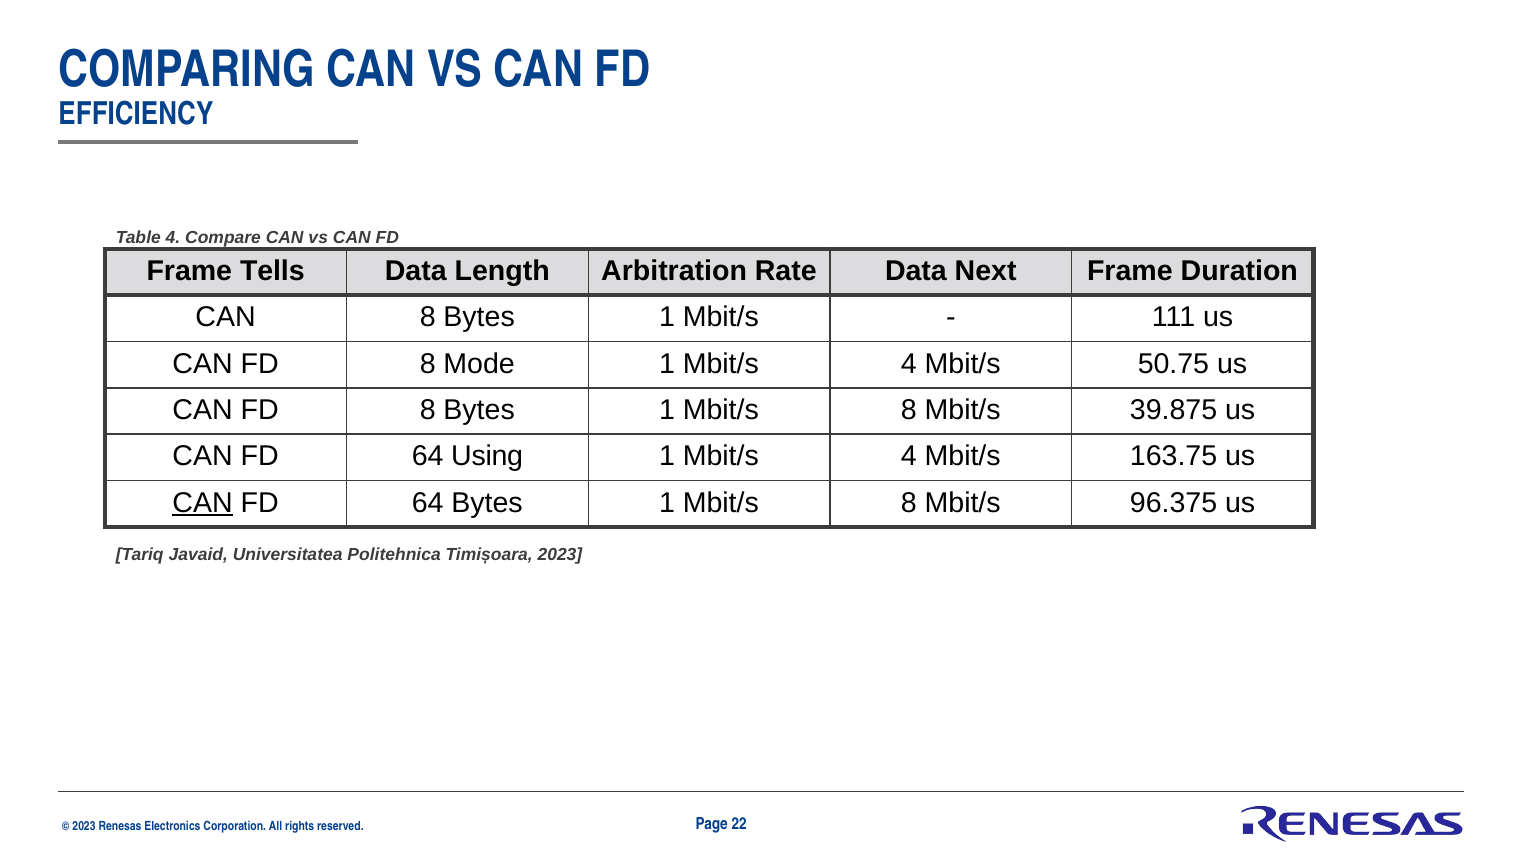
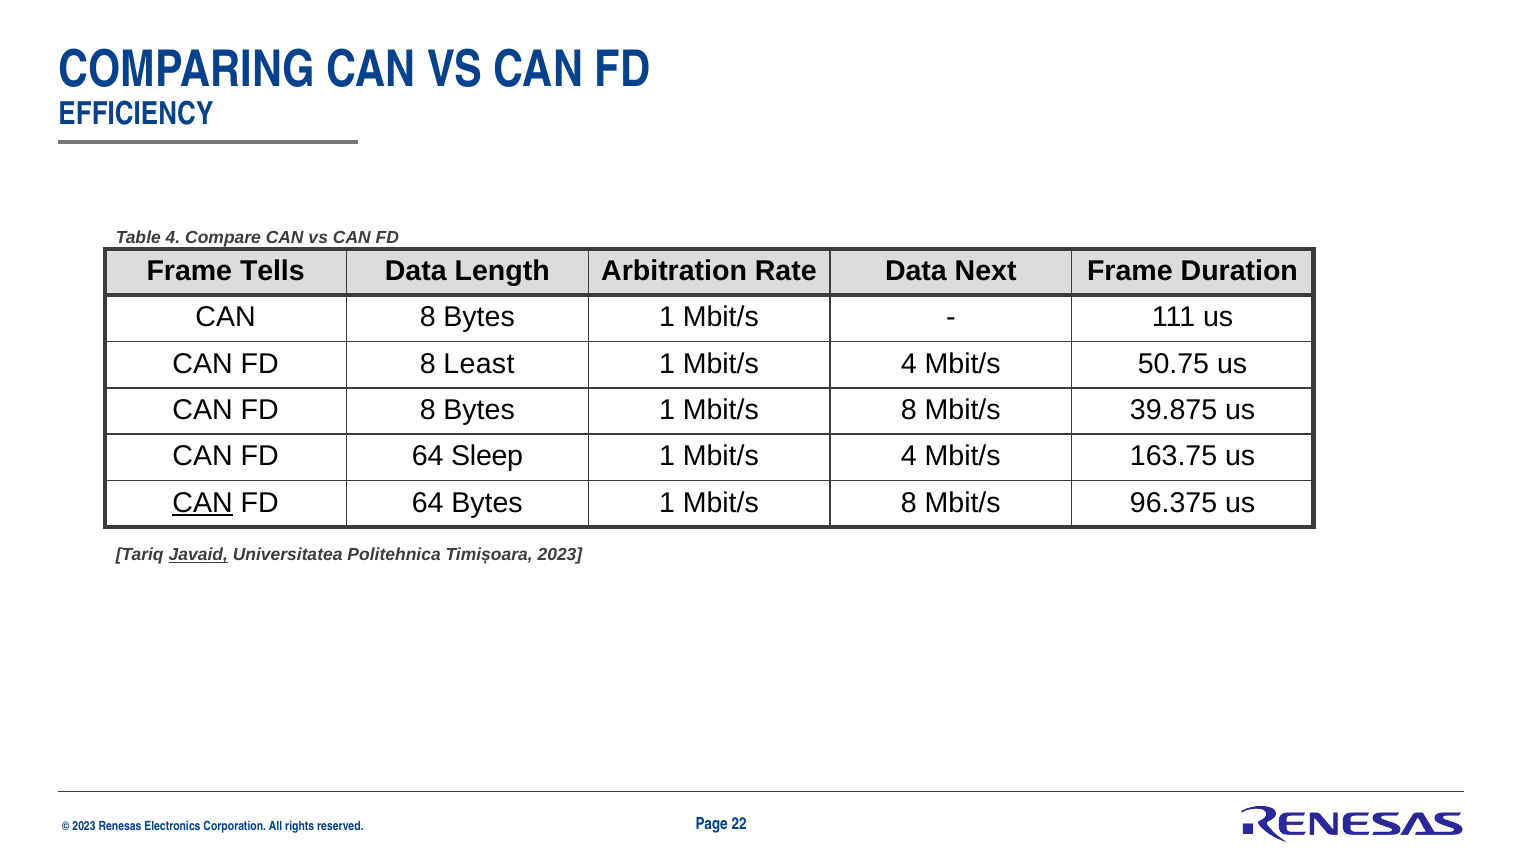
Mode: Mode -> Least
Using: Using -> Sleep
Javaid underline: none -> present
